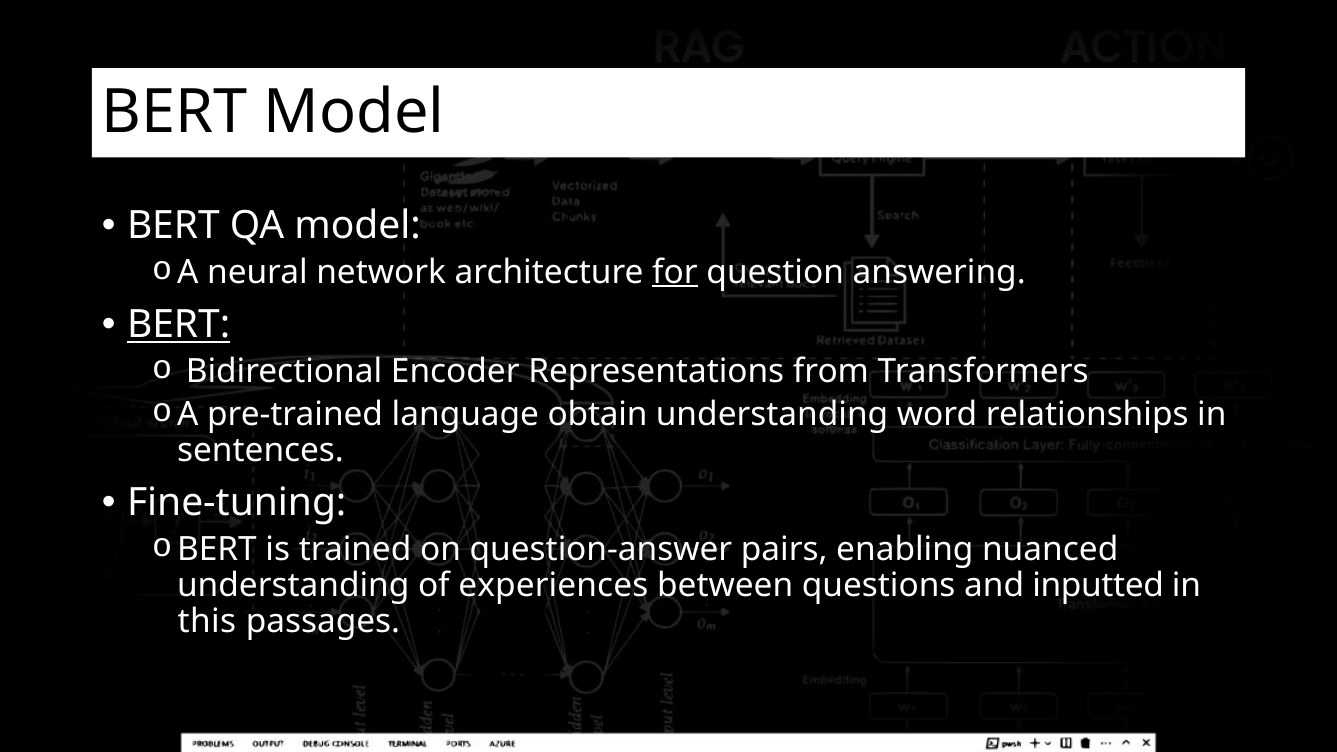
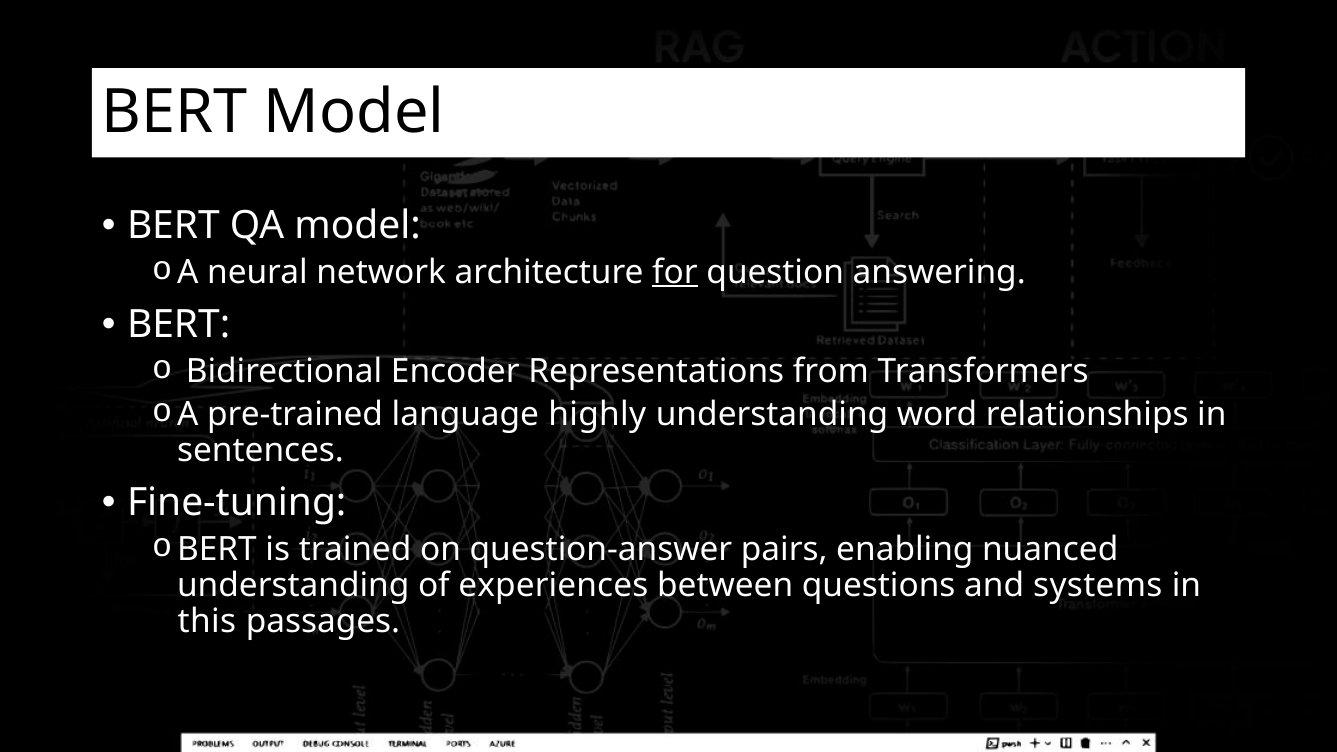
BERT at (179, 325) underline: present -> none
obtain: obtain -> highly
inputted: inputted -> systems
